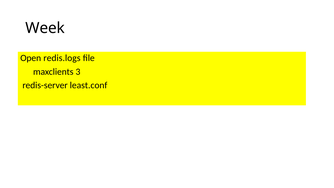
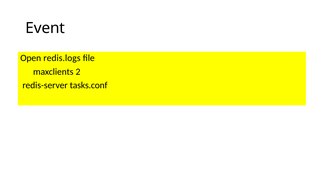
Week: Week -> Event
3: 3 -> 2
least.conf: least.conf -> tasks.conf
